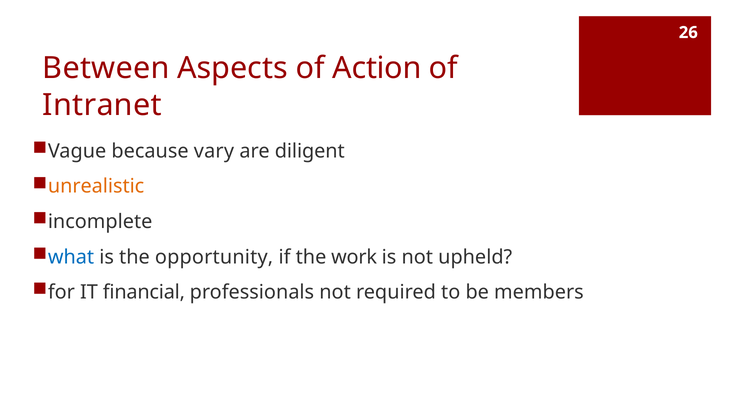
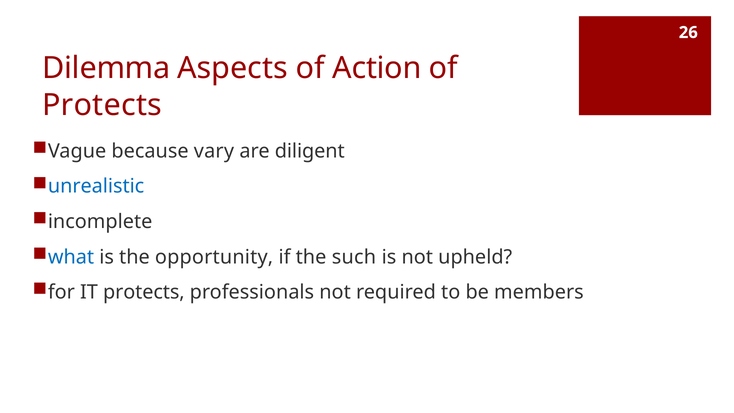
Between: Between -> Dilemma
Intranet at (102, 105): Intranet -> Protects
unrealistic colour: orange -> blue
work: work -> such
IT financial: financial -> protects
